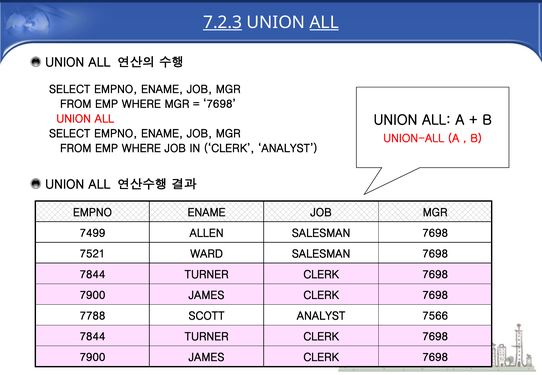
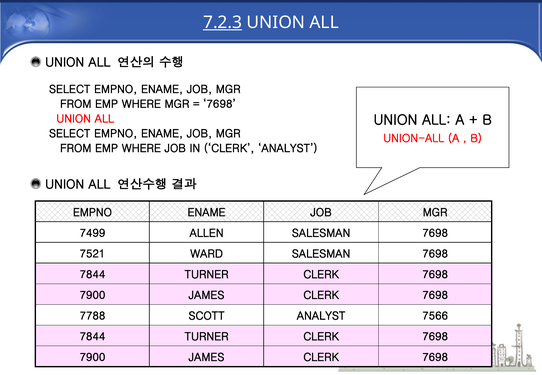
ALL at (324, 22) underline: present -> none
